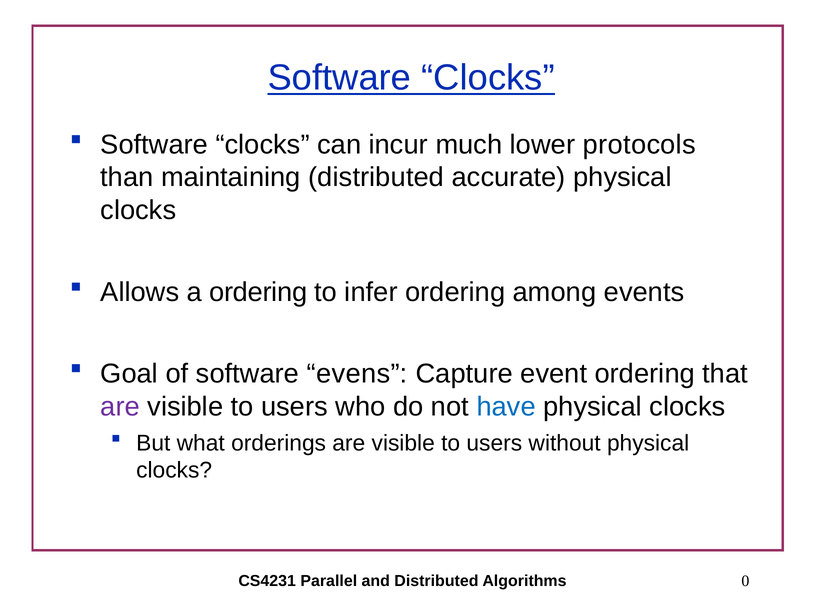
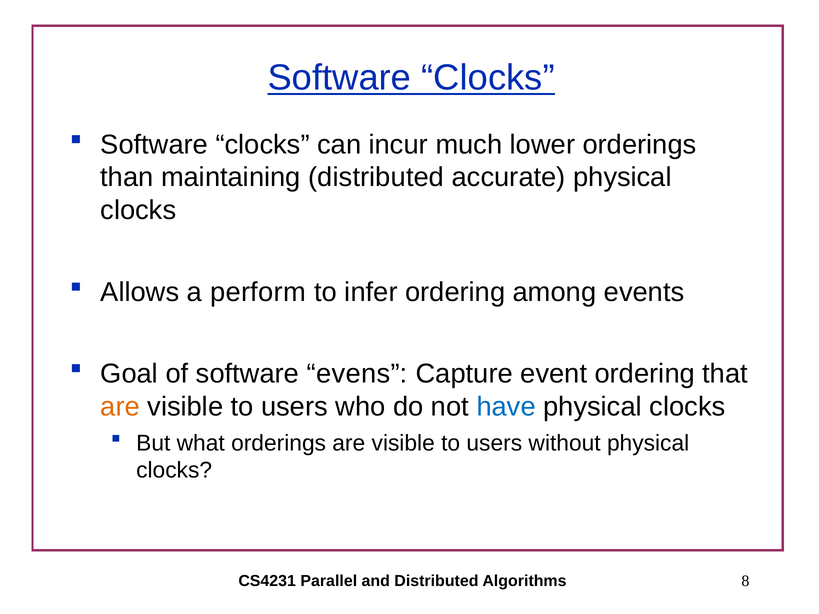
lower protocols: protocols -> orderings
a ordering: ordering -> perform
are at (120, 407) colour: purple -> orange
0: 0 -> 8
